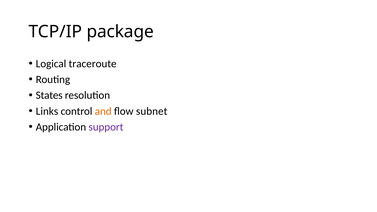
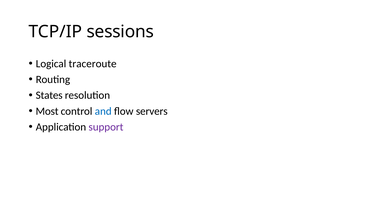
package: package -> sessions
Links: Links -> Most
and colour: orange -> blue
subnet: subnet -> servers
